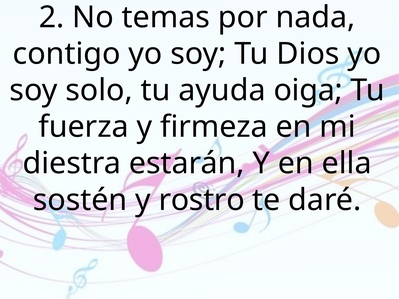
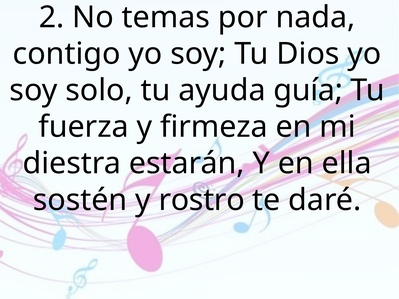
oiga: oiga -> guía
